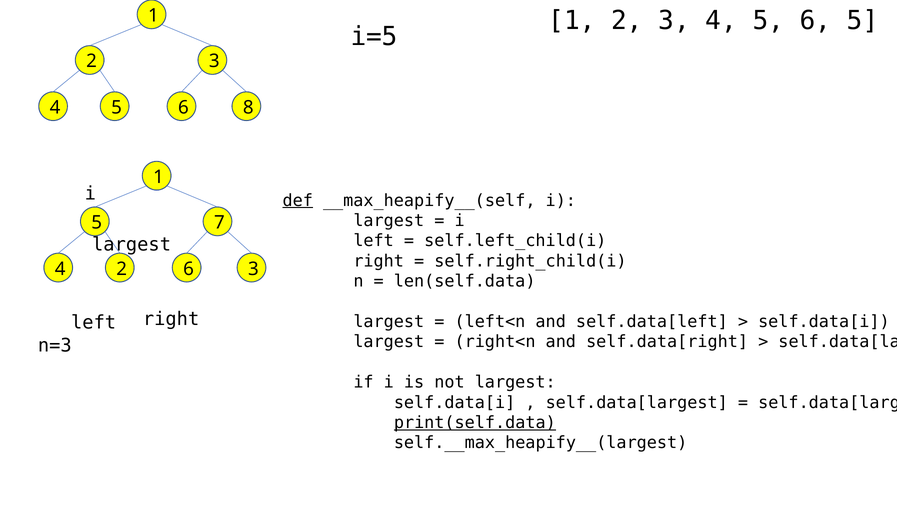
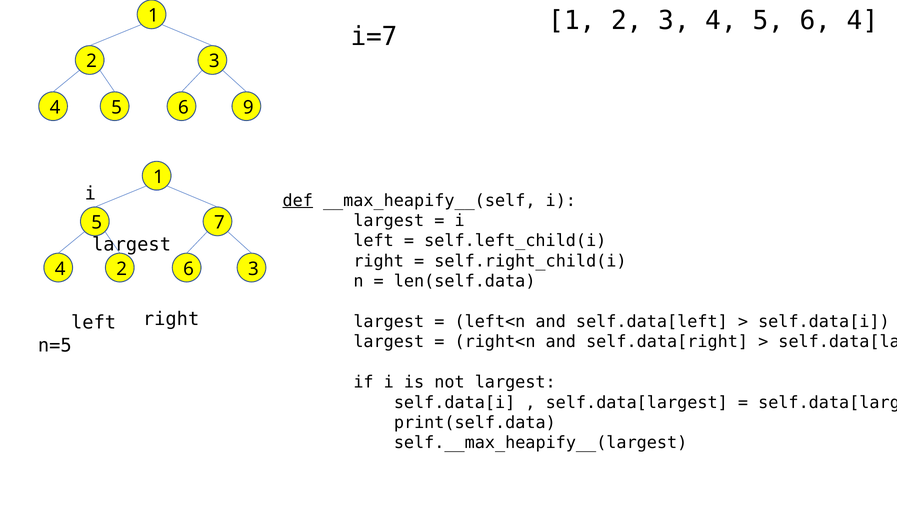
6 5: 5 -> 4
i=5: i=5 -> i=7
8: 8 -> 9
n=3: n=3 -> n=5
print(self.data underline: present -> none
